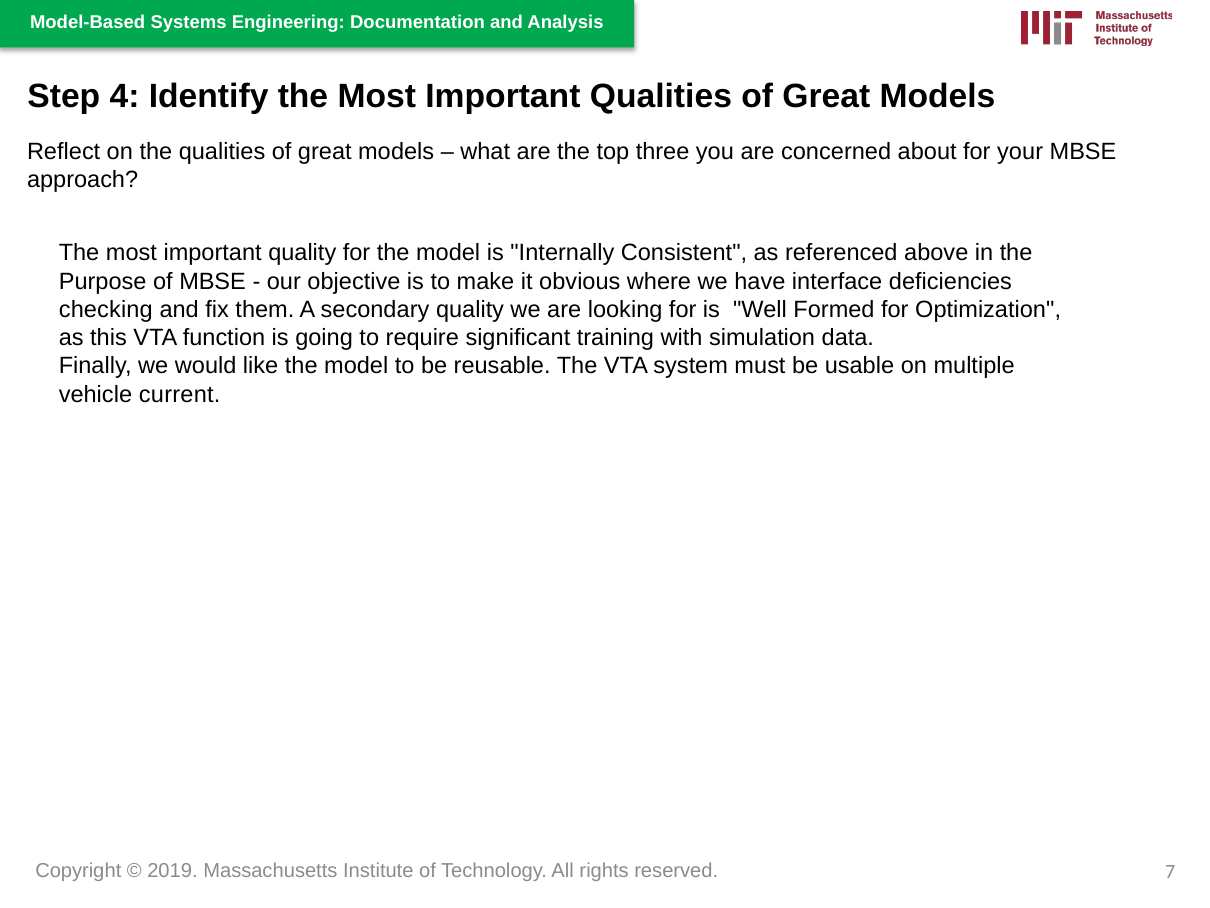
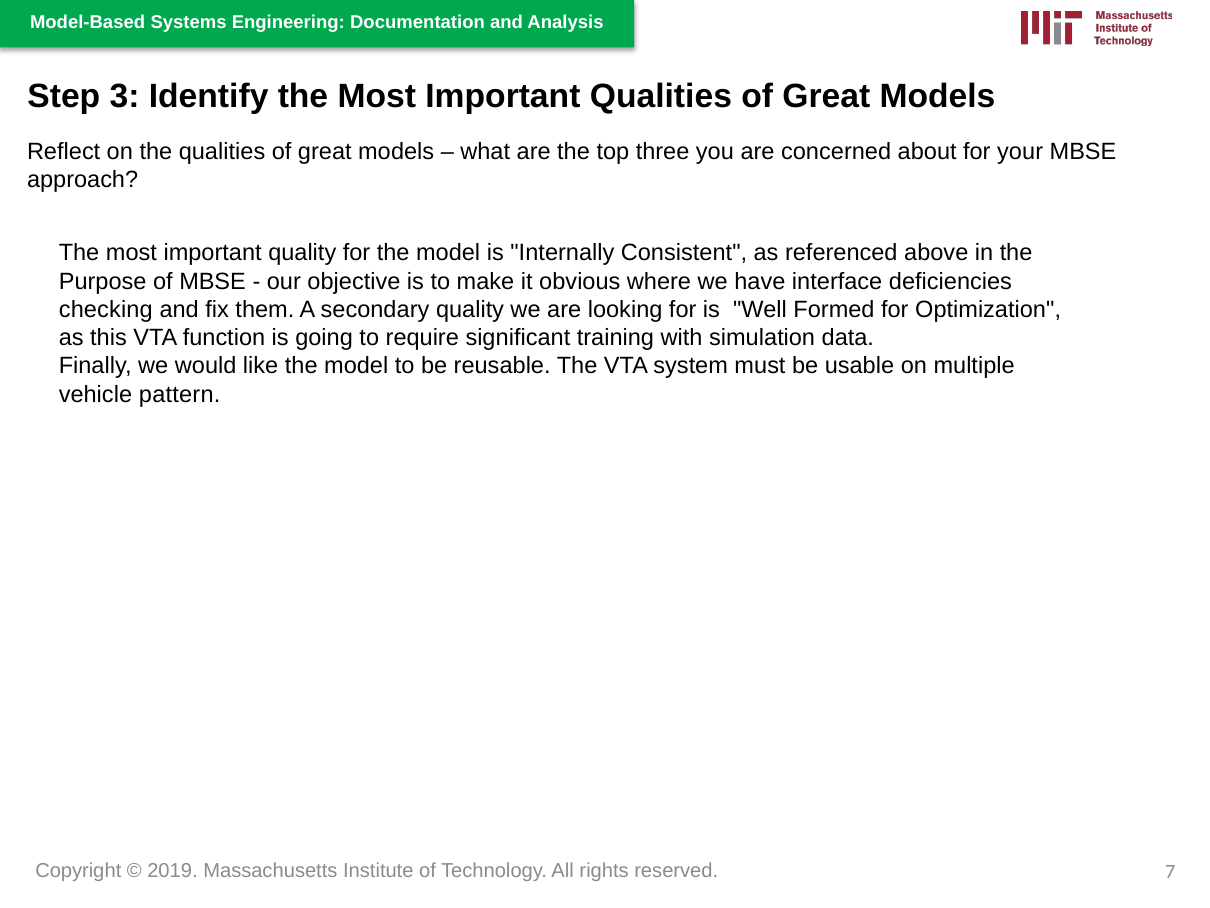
4: 4 -> 3
current: current -> pattern
